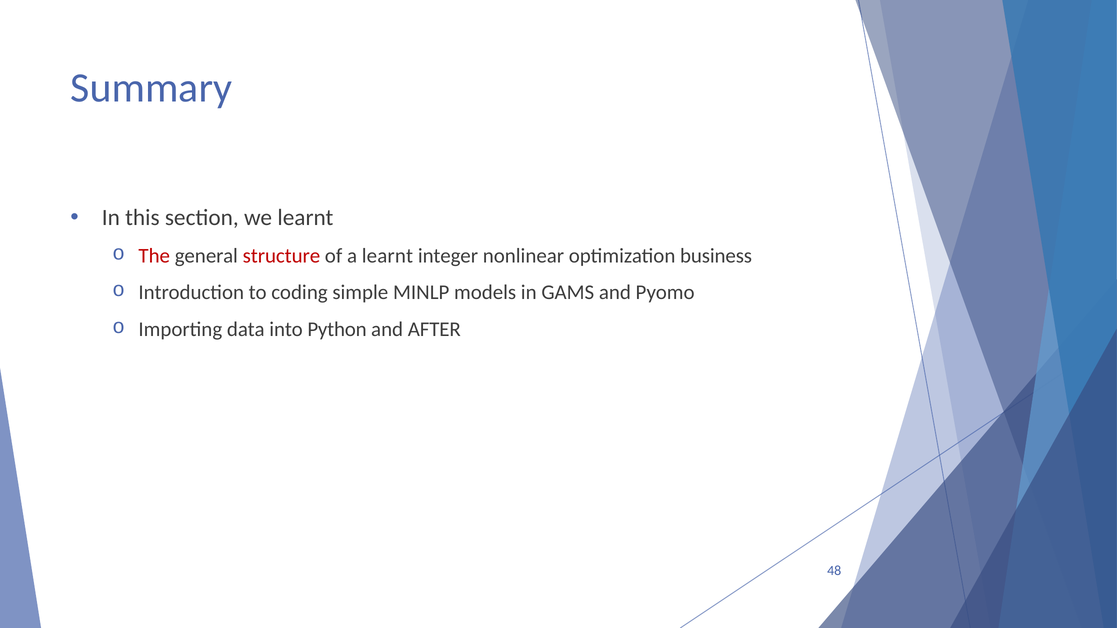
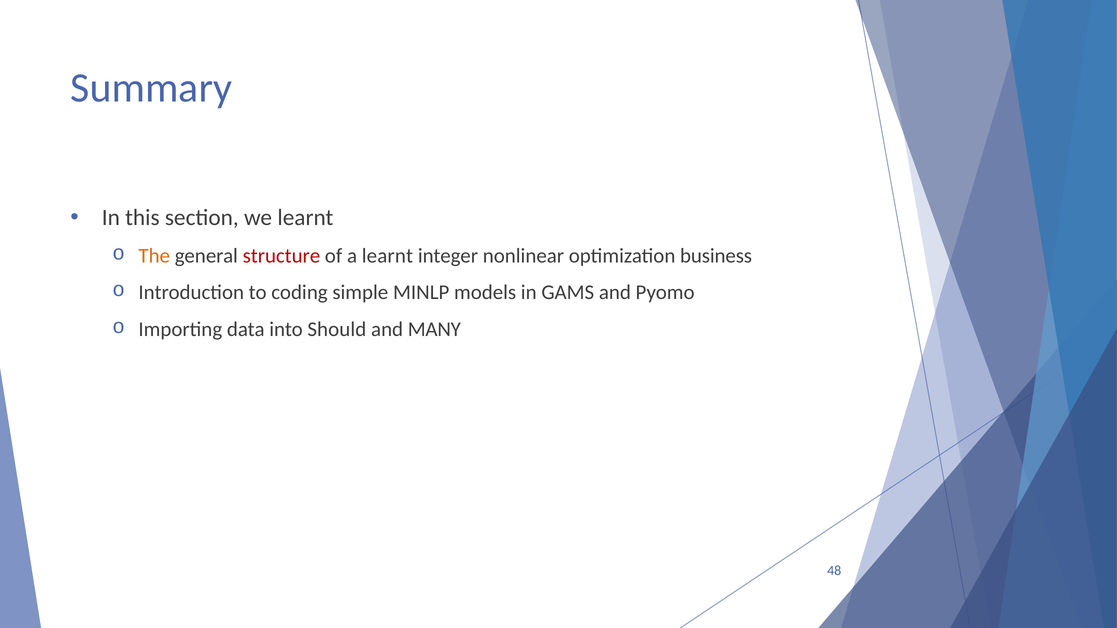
The colour: red -> orange
Python: Python -> Should
AFTER: AFTER -> MANY
